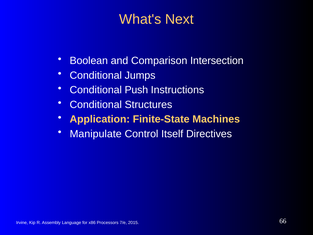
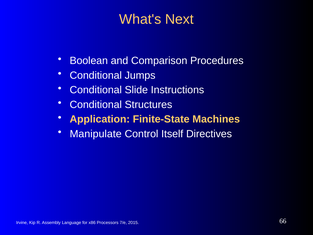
Intersection: Intersection -> Procedures
Push: Push -> Slide
